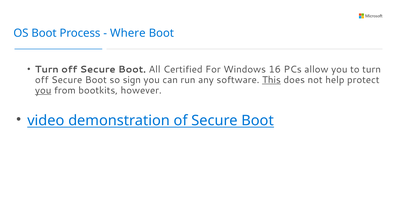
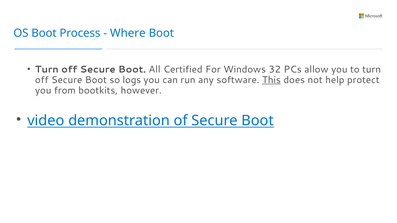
16: 16 -> 32
sign: sign -> logs
you at (43, 90) underline: present -> none
